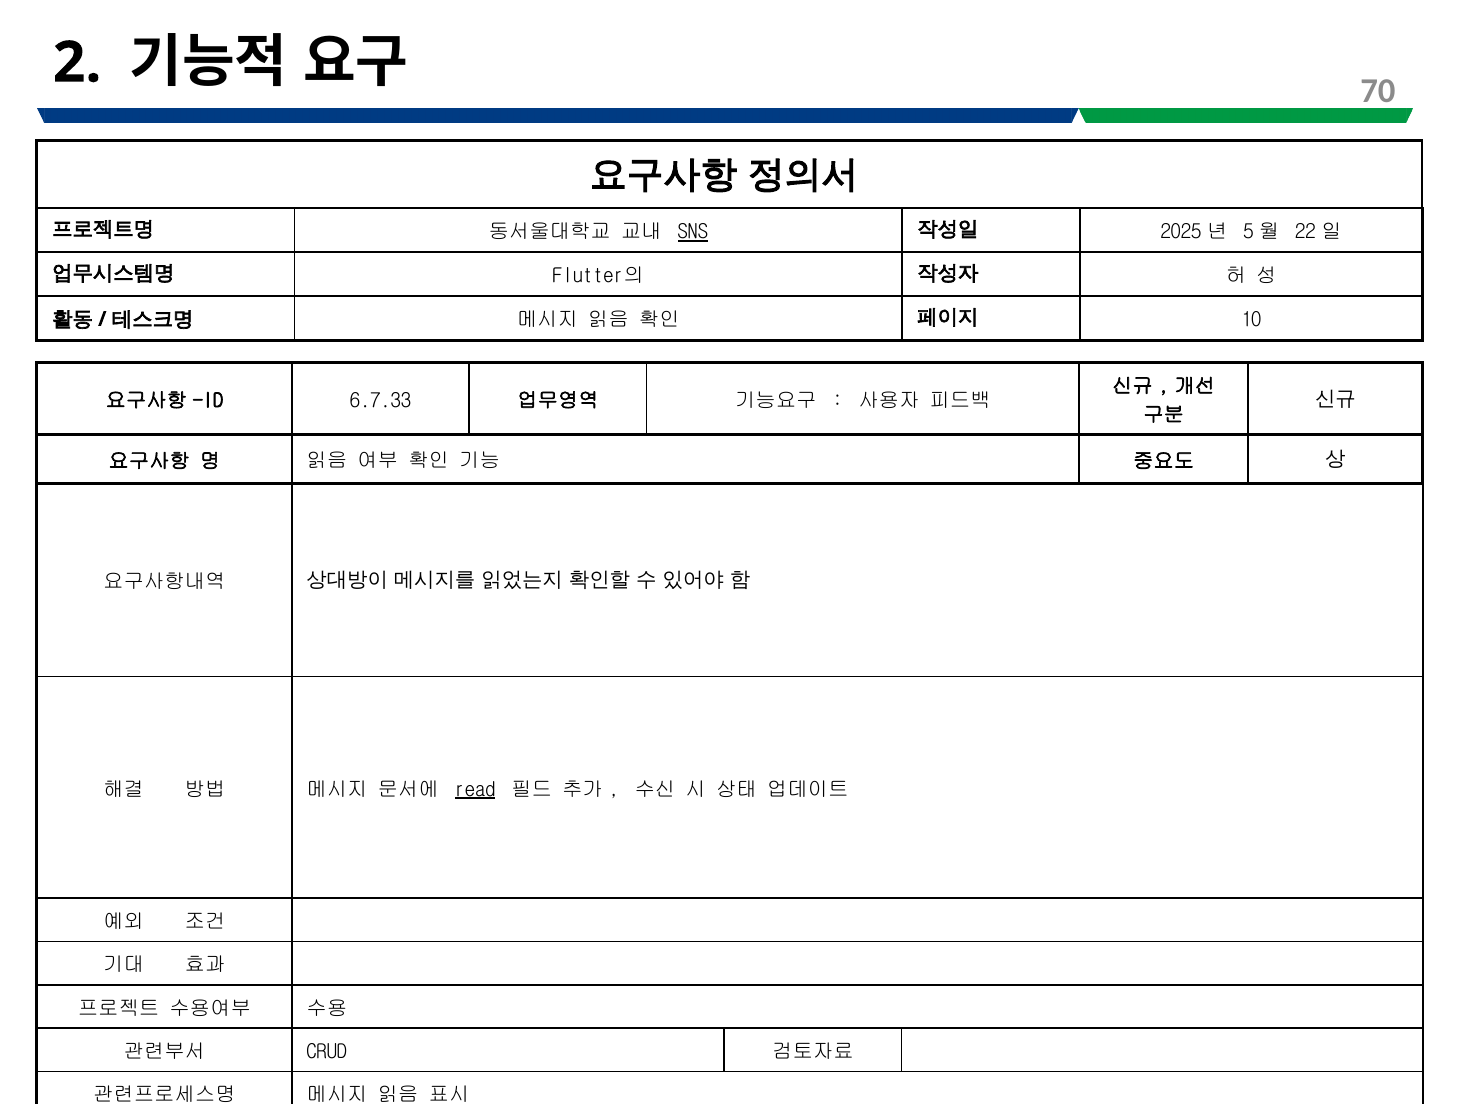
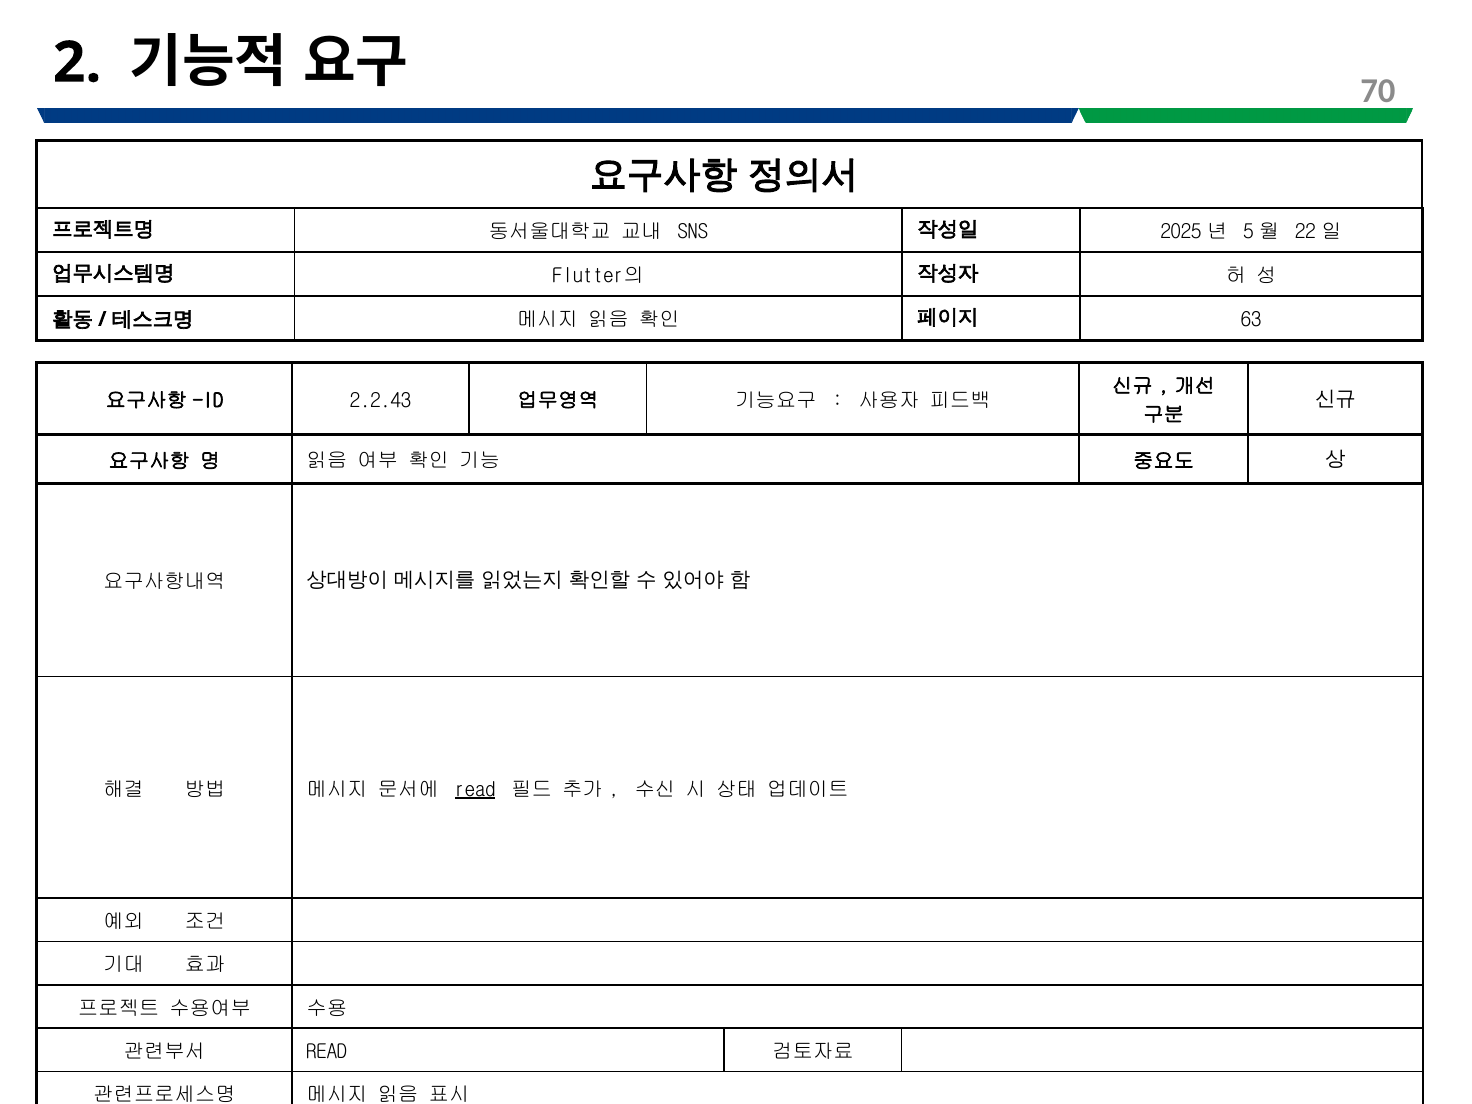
SNS underline: present -> none
10: 10 -> 63
6.7.33: 6.7.33 -> 2.2.43
CRUD at (327, 1052): CRUD -> READ
